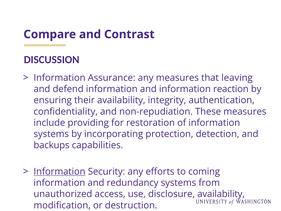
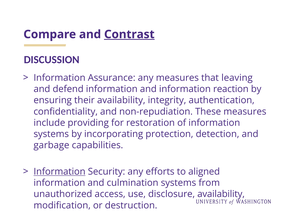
Contrast underline: none -> present
backups: backups -> garbage
coming: coming -> aligned
redundancy: redundancy -> culmination
